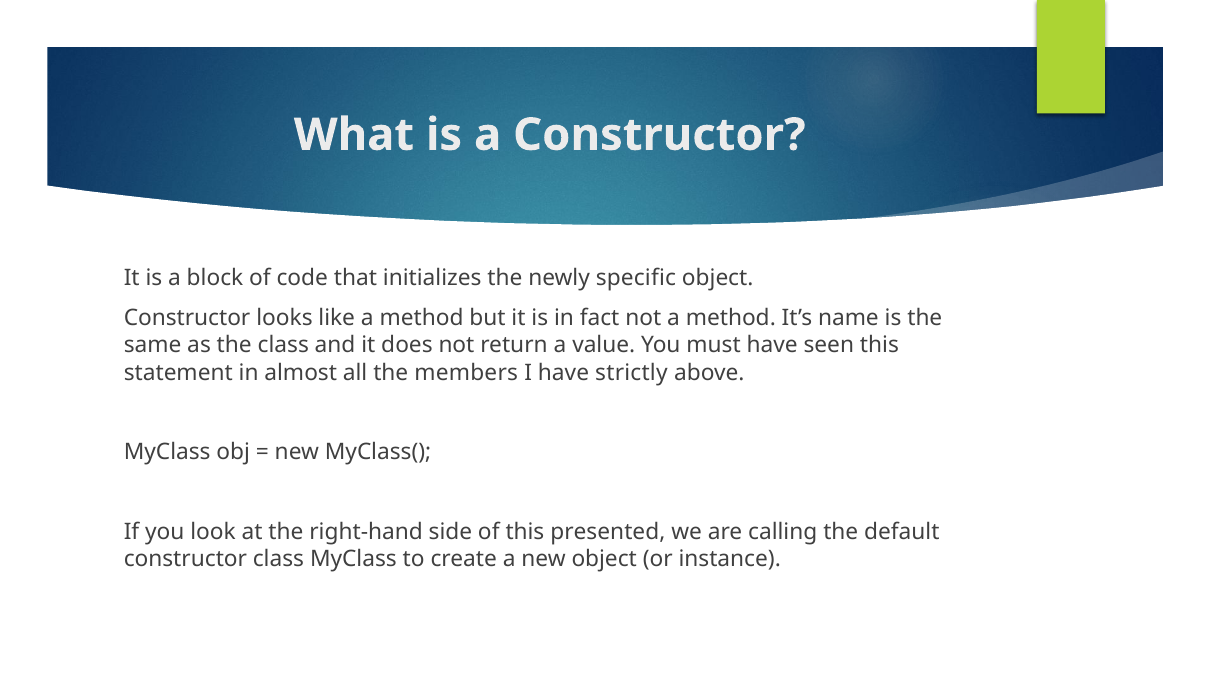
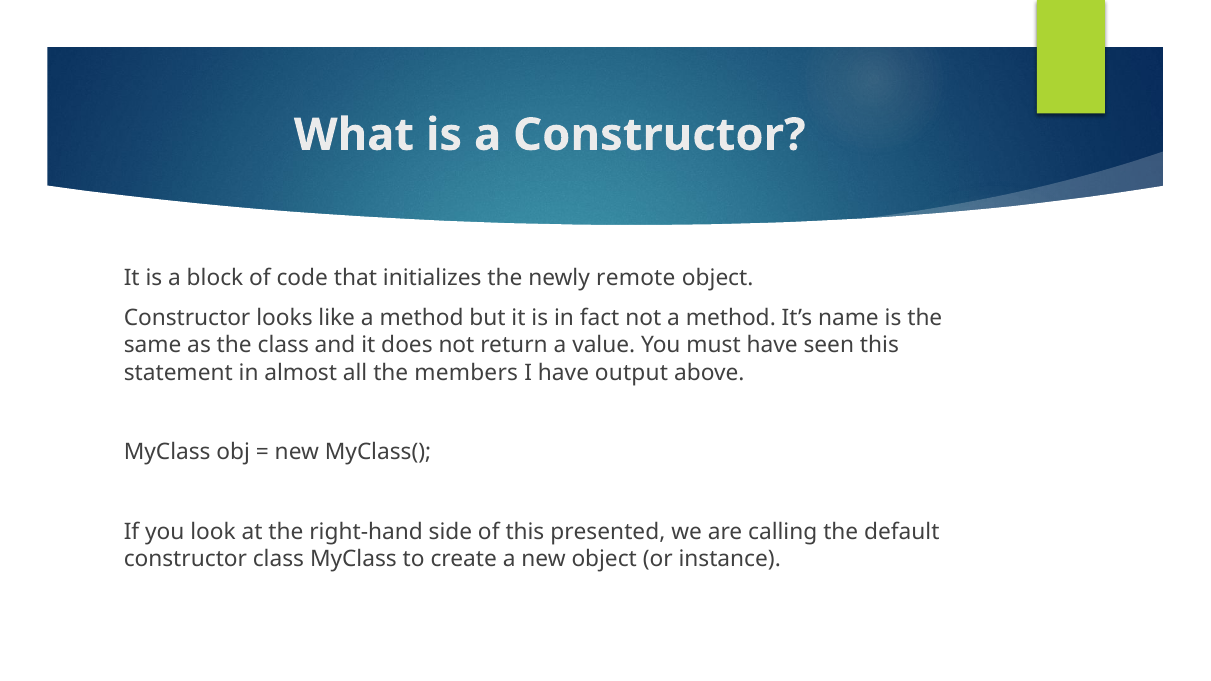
specific: specific -> remote
strictly: strictly -> output
